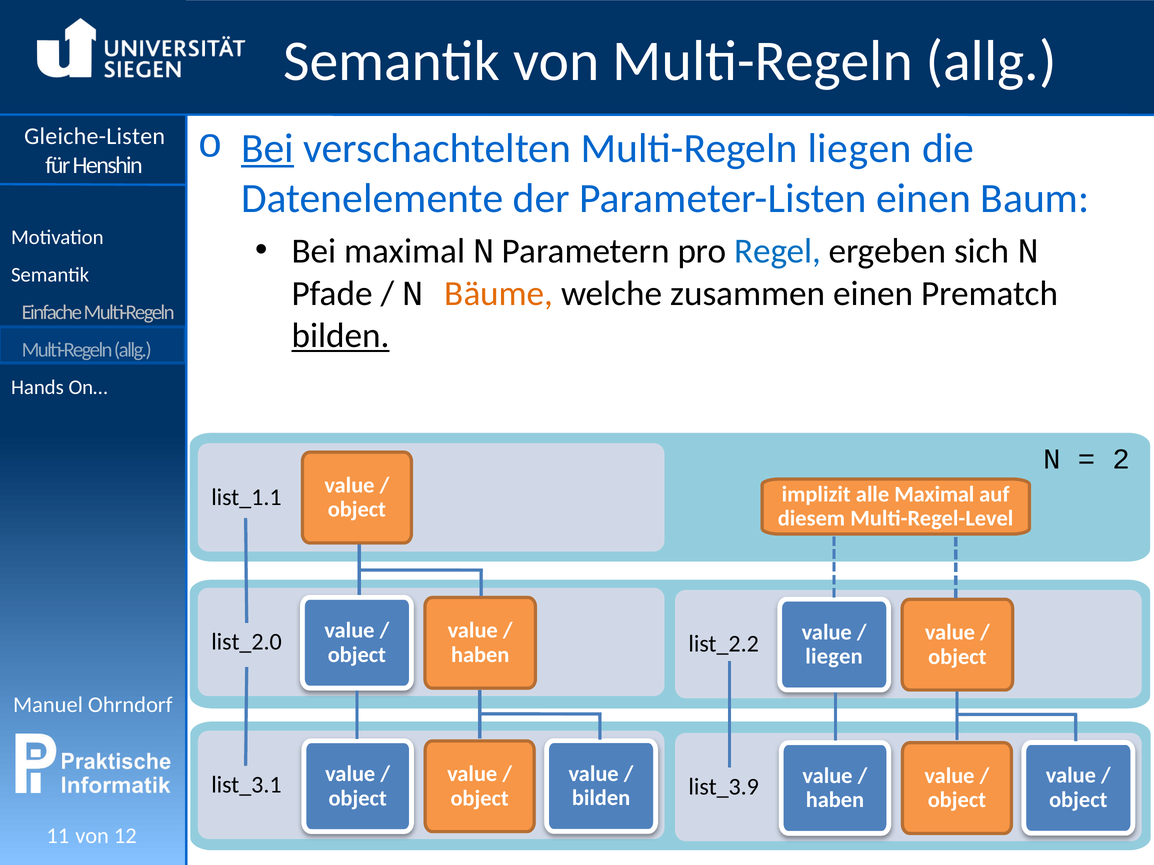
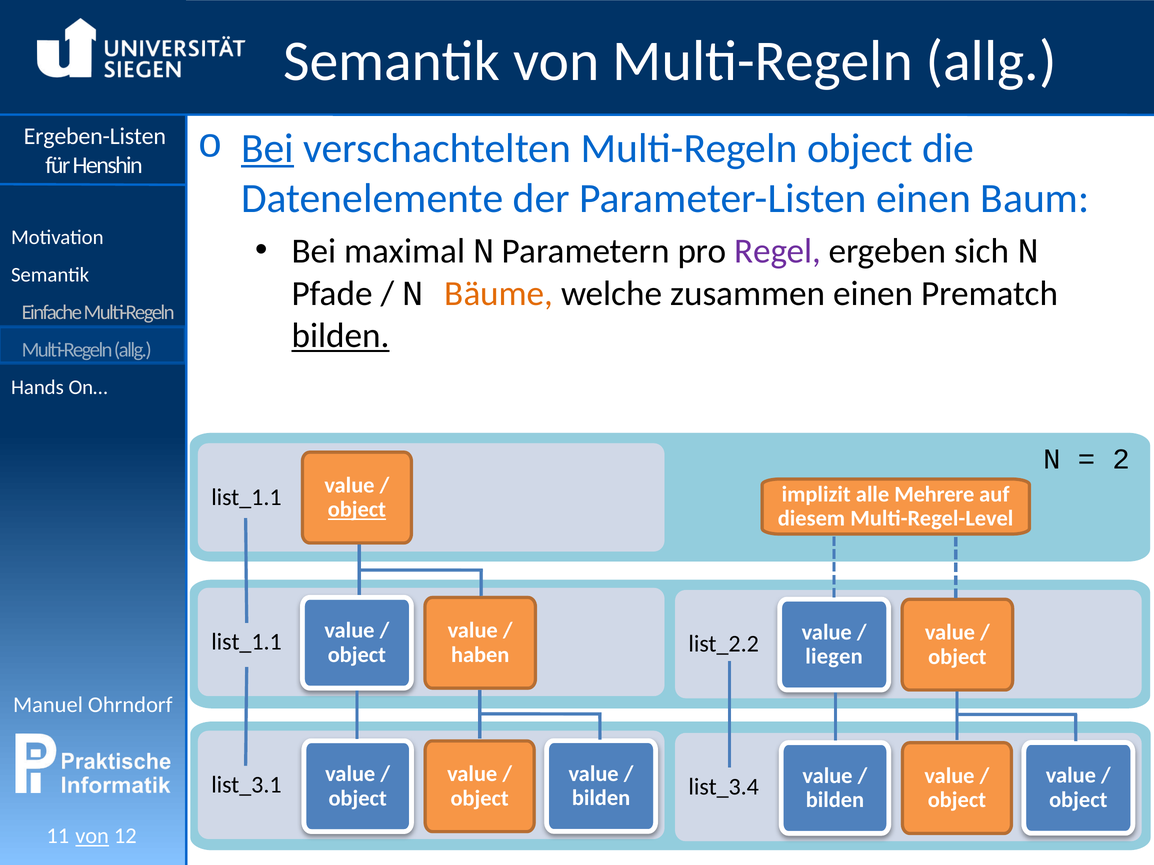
Gleiche-Listen: Gleiche-Listen -> Ergeben-Listen
Multi-Regeln liegen: liegen -> object
Regel colour: blue -> purple
alle Maximal: Maximal -> Mehrere
object at (357, 510) underline: none -> present
list_2.0 at (246, 642): list_2.0 -> list_1.1
list_3.9: list_3.9 -> list_3.4
haben at (835, 800): haben -> bilden
von at (92, 836) underline: none -> present
